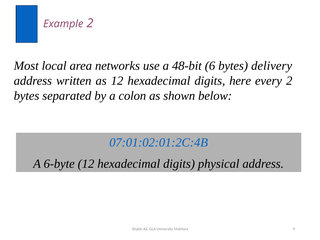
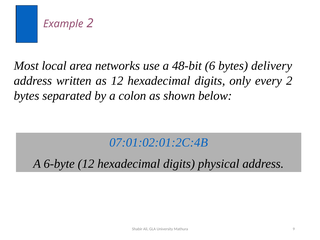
here: here -> only
